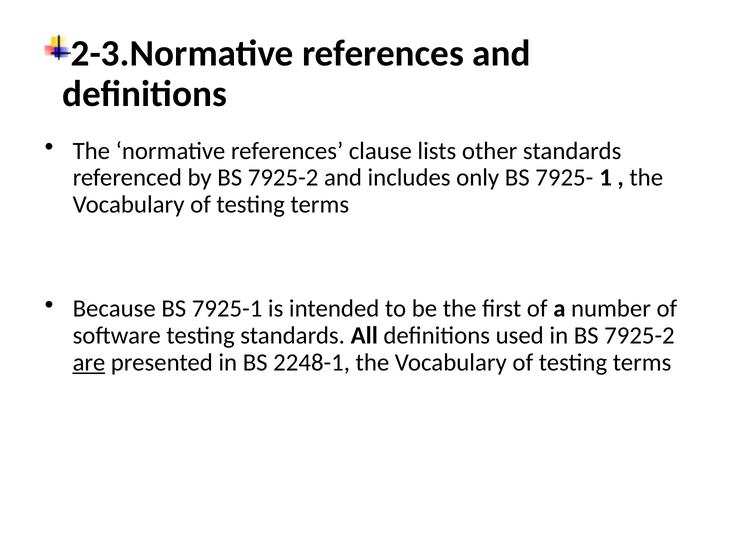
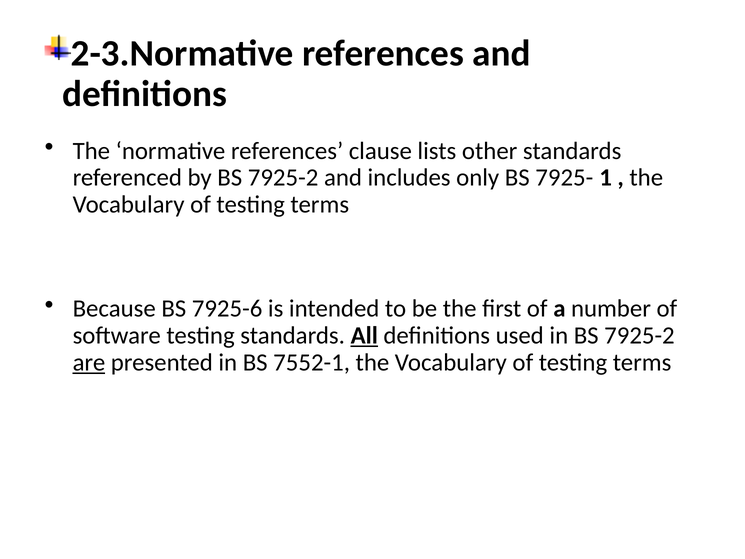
7925-1: 7925-1 -> 7925-6
All underline: none -> present
2248-1: 2248-1 -> 7552-1
